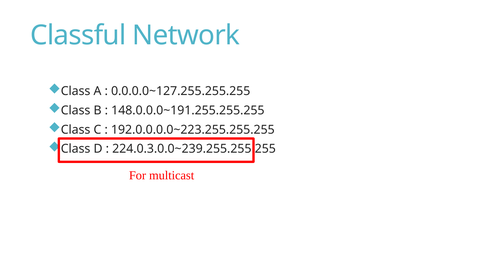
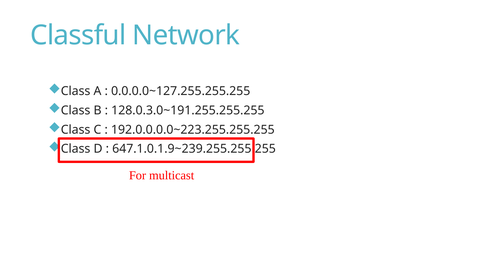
148.0.0.0~191.255.255.255: 148.0.0.0~191.255.255.255 -> 128.0.3.0~191.255.255.255
224.0.3.0.0~239.255.255.255: 224.0.3.0.0~239.255.255.255 -> 647.1.0.1.9~239.255.255.255
